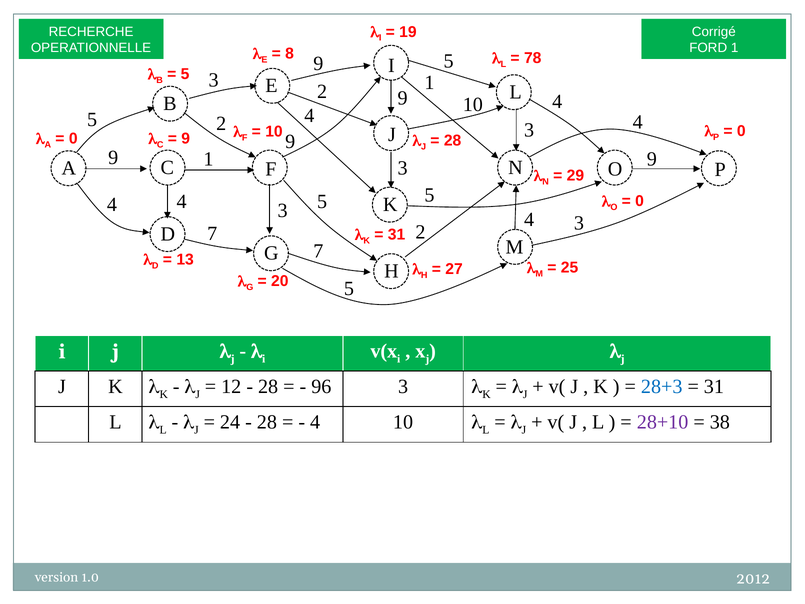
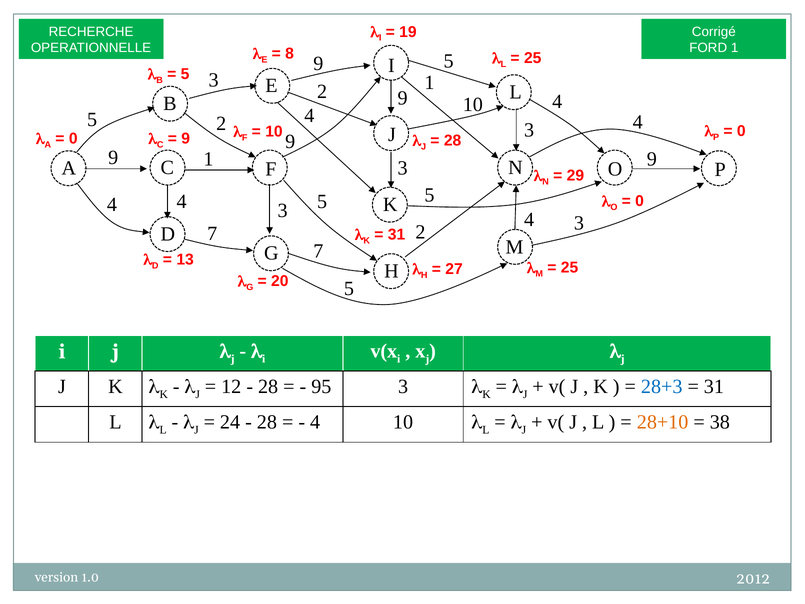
78 at (533, 58): 78 -> 25
96: 96 -> 95
28+10 colour: purple -> orange
